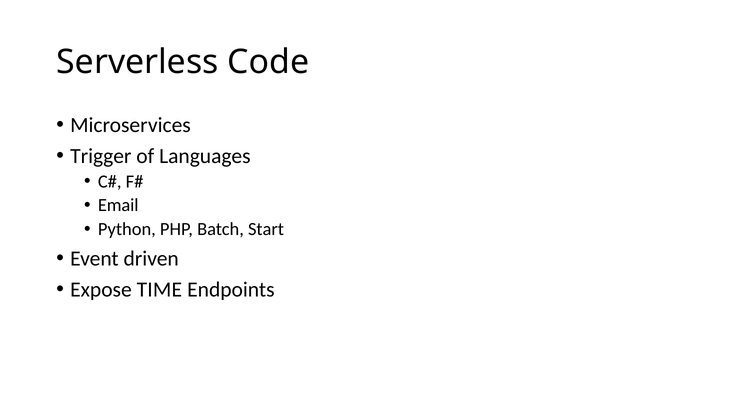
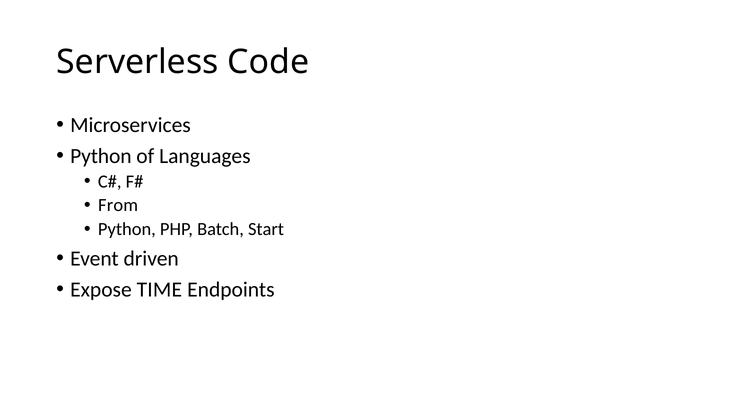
Trigger at (101, 156): Trigger -> Python
Email: Email -> From
